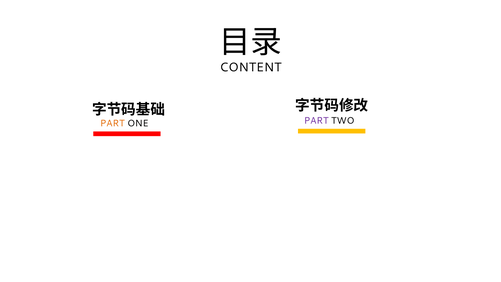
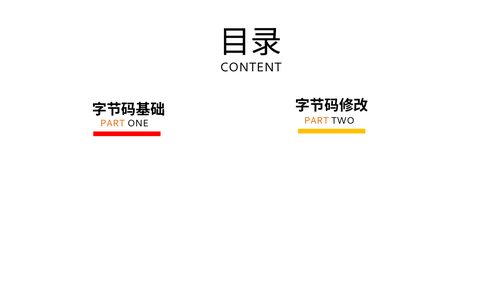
PART at (316, 121) colour: purple -> orange
